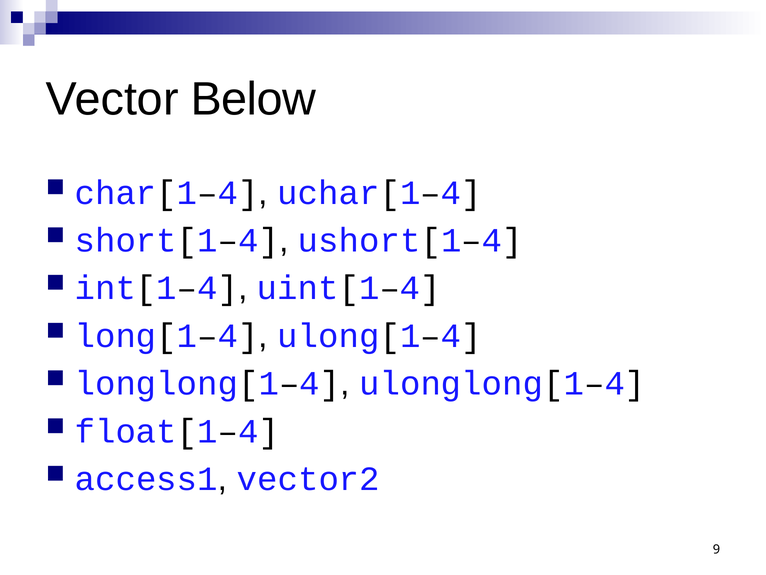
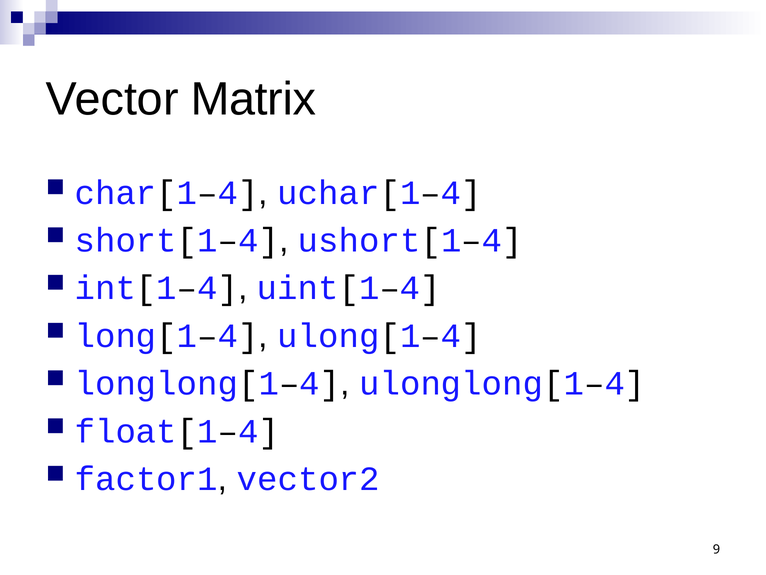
Below: Below -> Matrix
access1: access1 -> factor1
